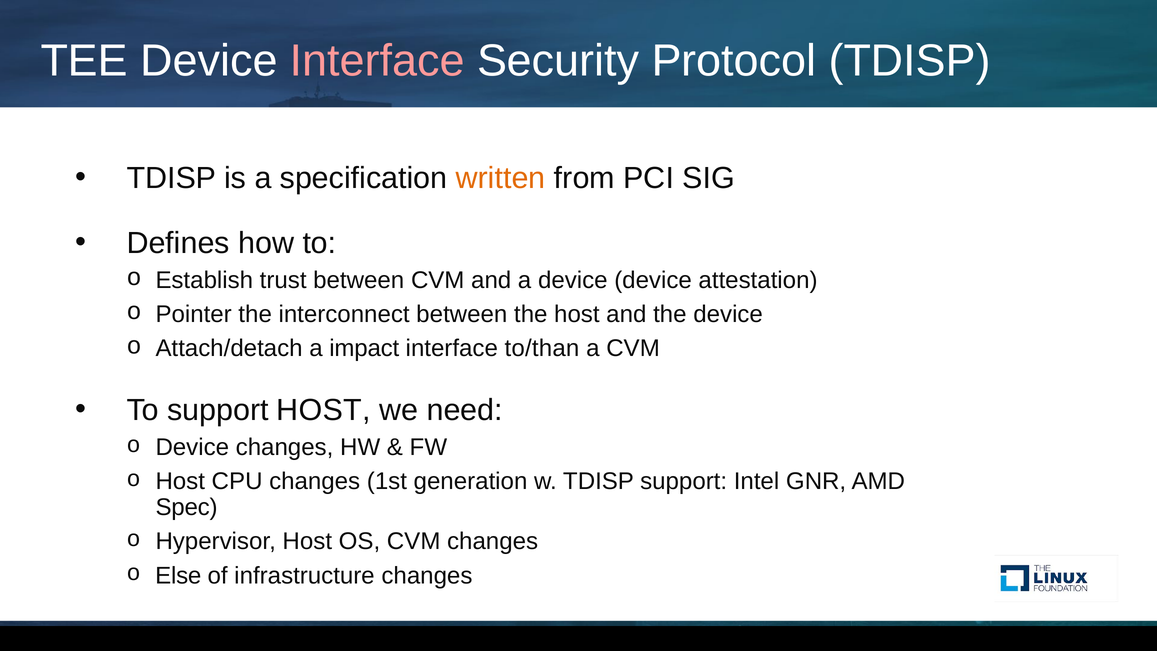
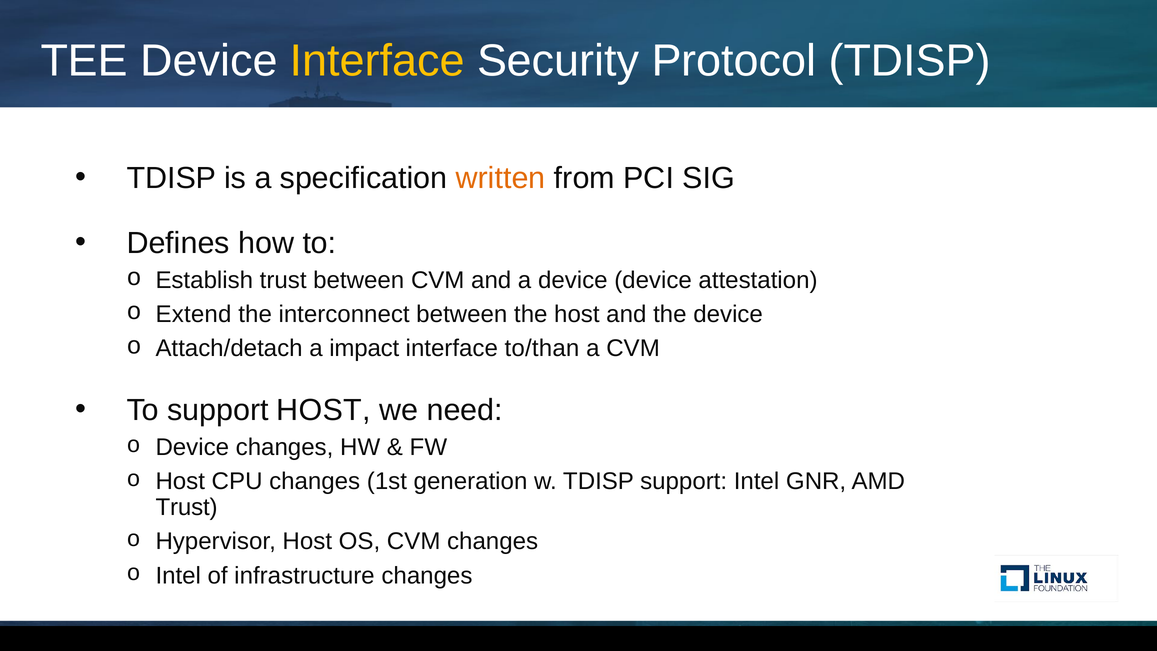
Interface at (377, 61) colour: pink -> yellow
Pointer: Pointer -> Extend
Spec at (187, 507): Spec -> Trust
Else at (178, 575): Else -> Intel
